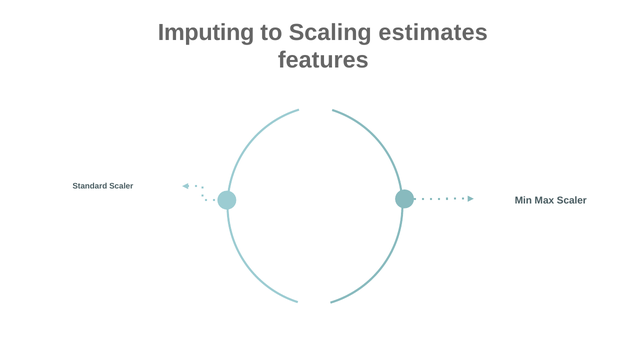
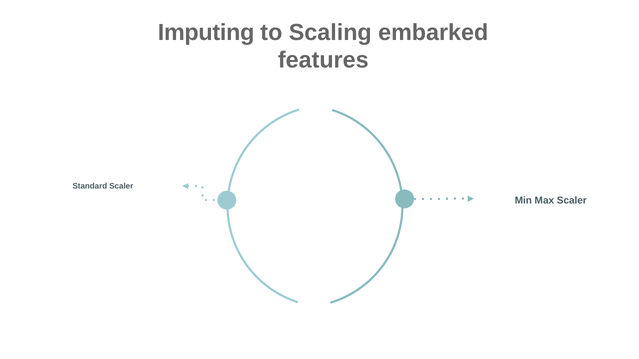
estimates: estimates -> embarked
